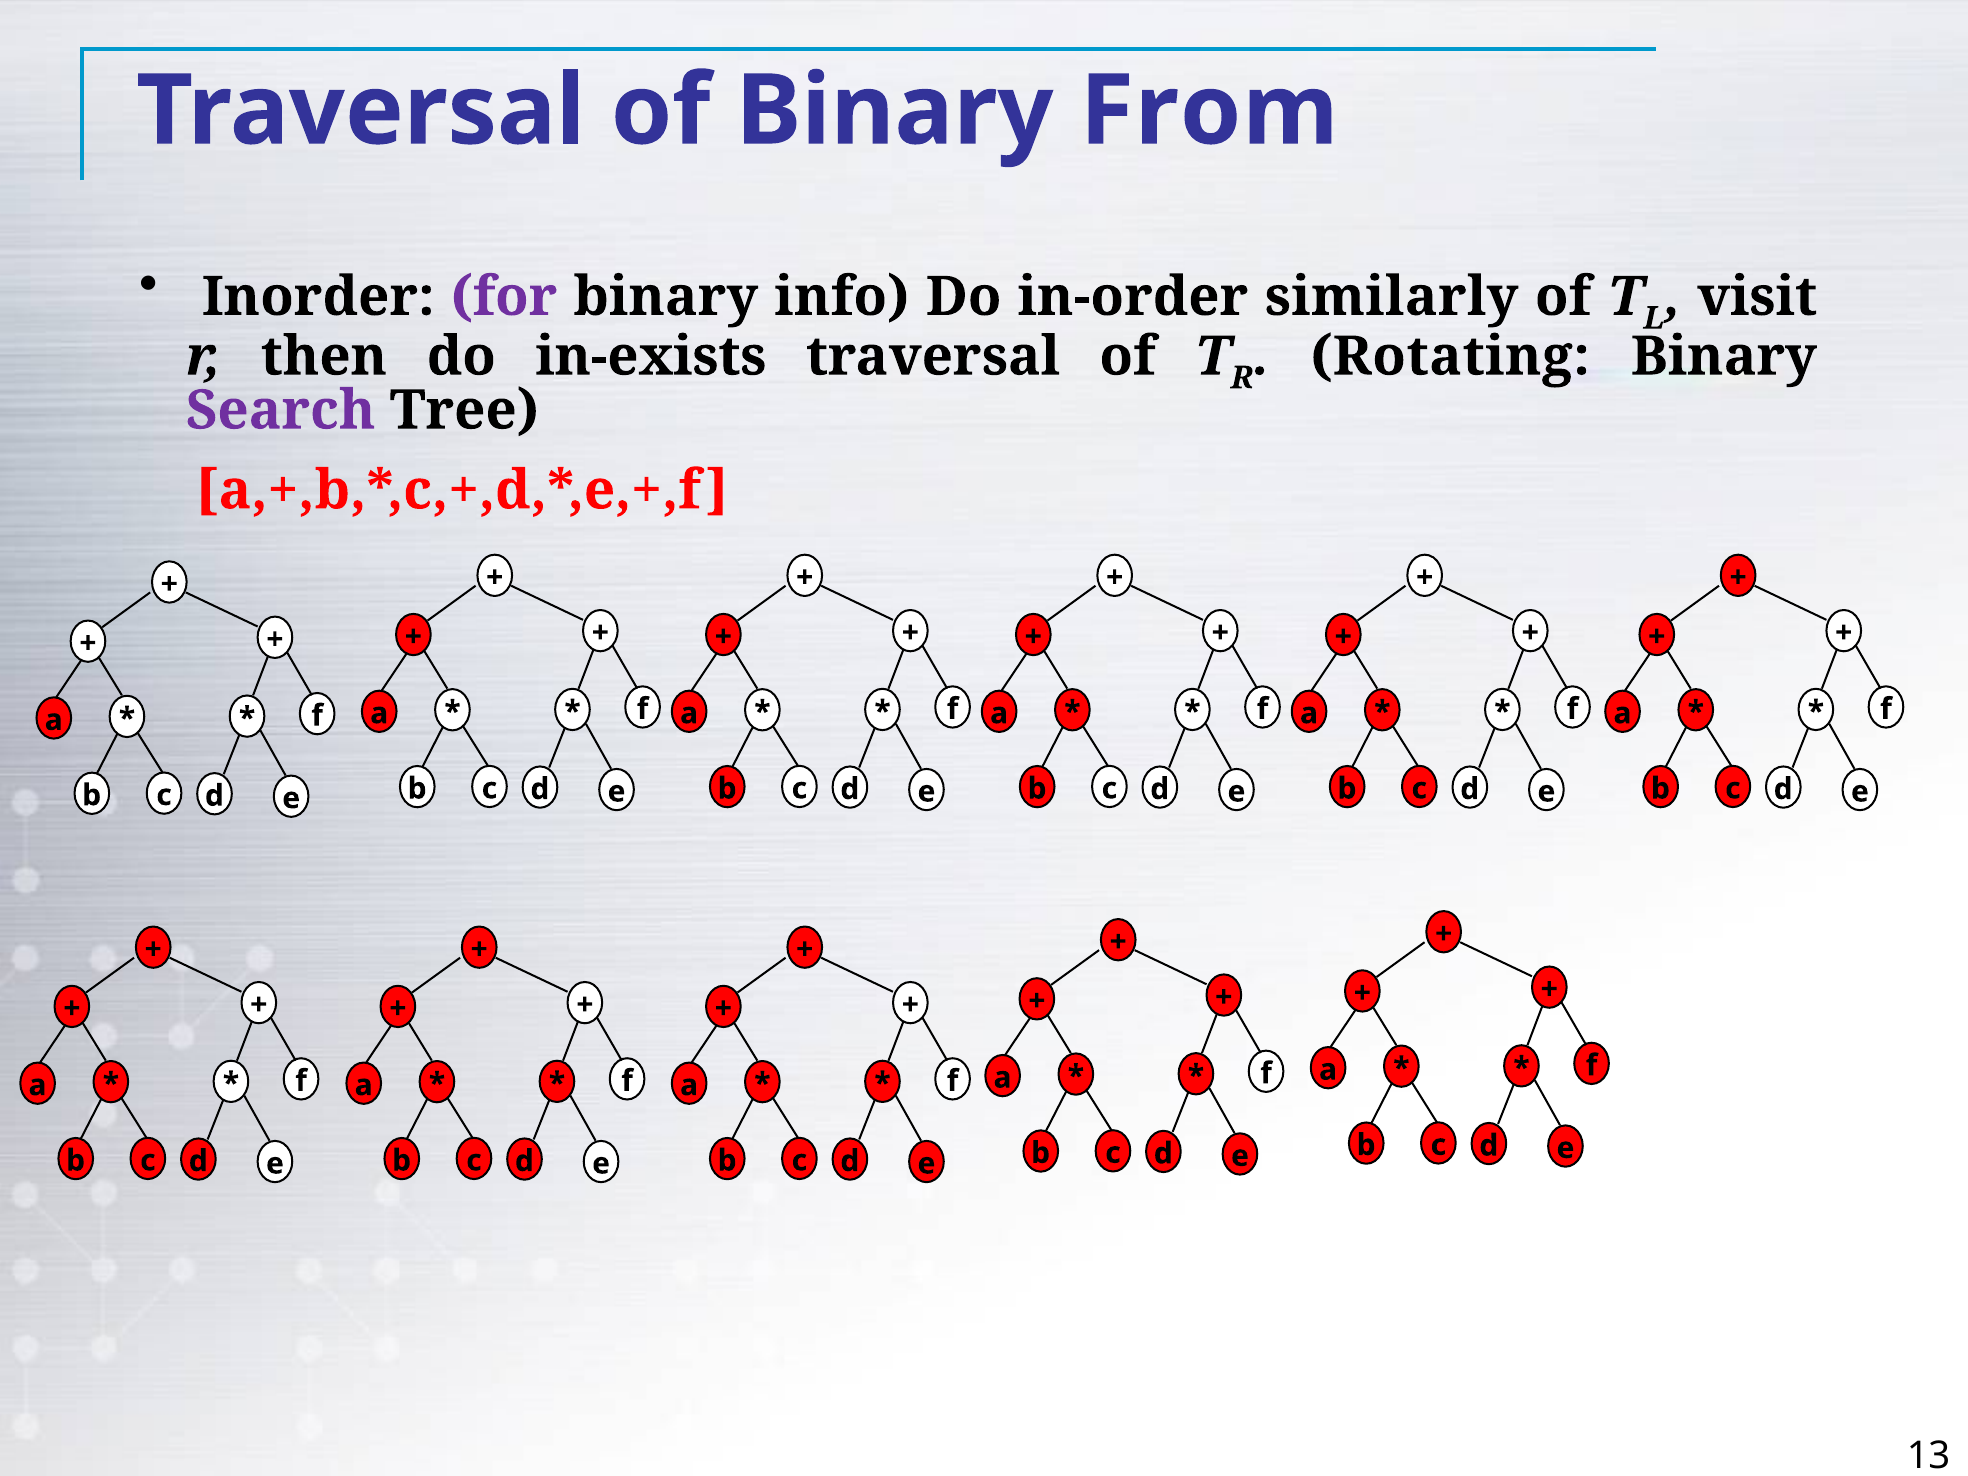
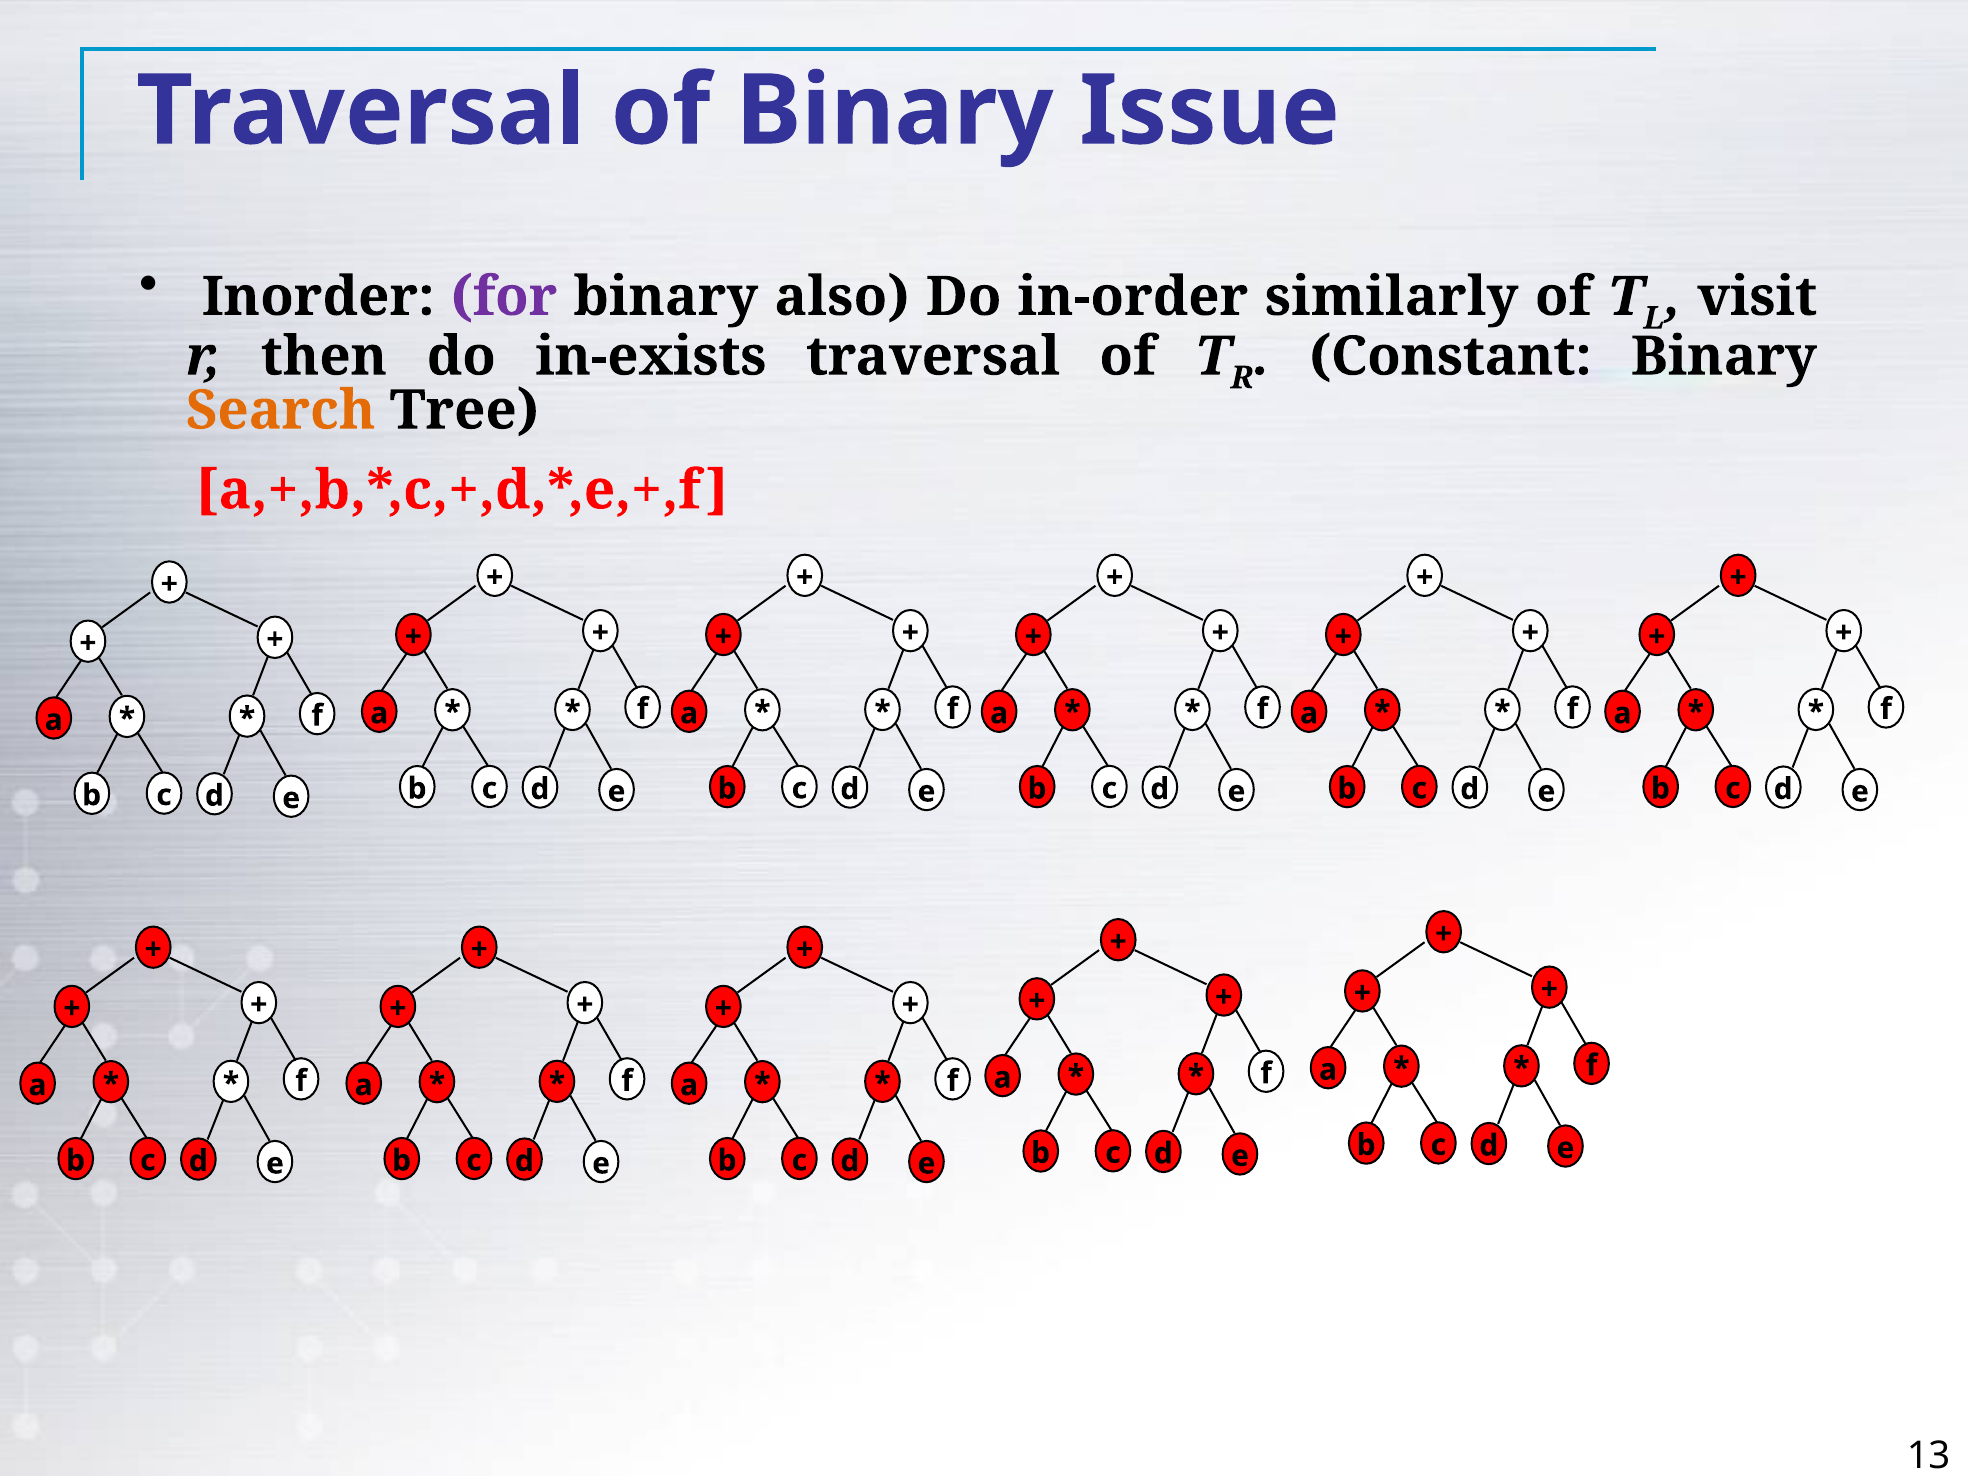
From: From -> Issue
info: info -> also
Rotating: Rotating -> Constant
Search colour: purple -> orange
